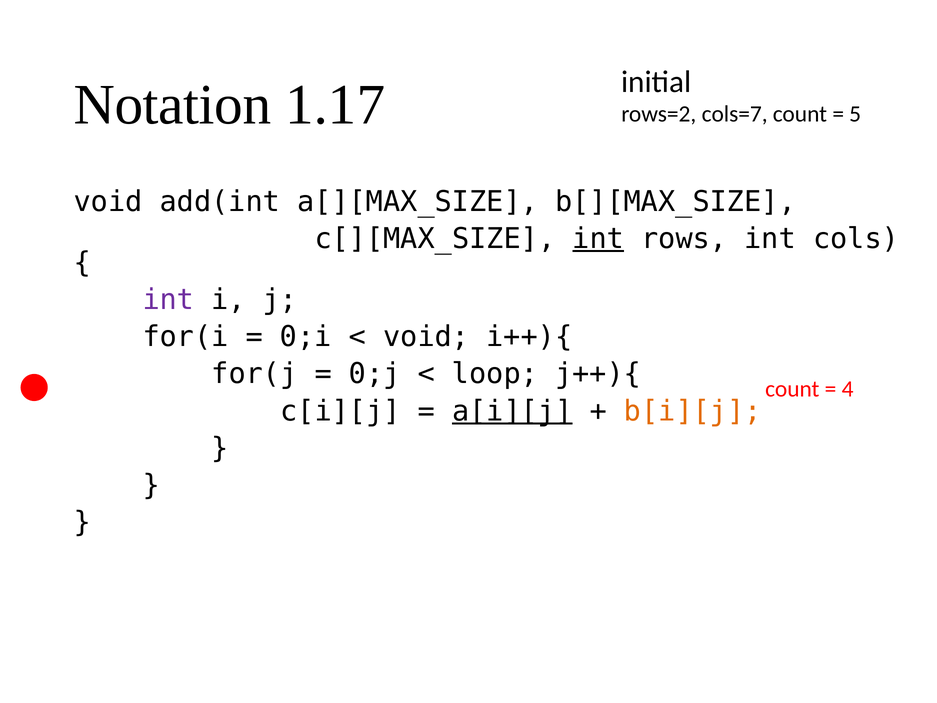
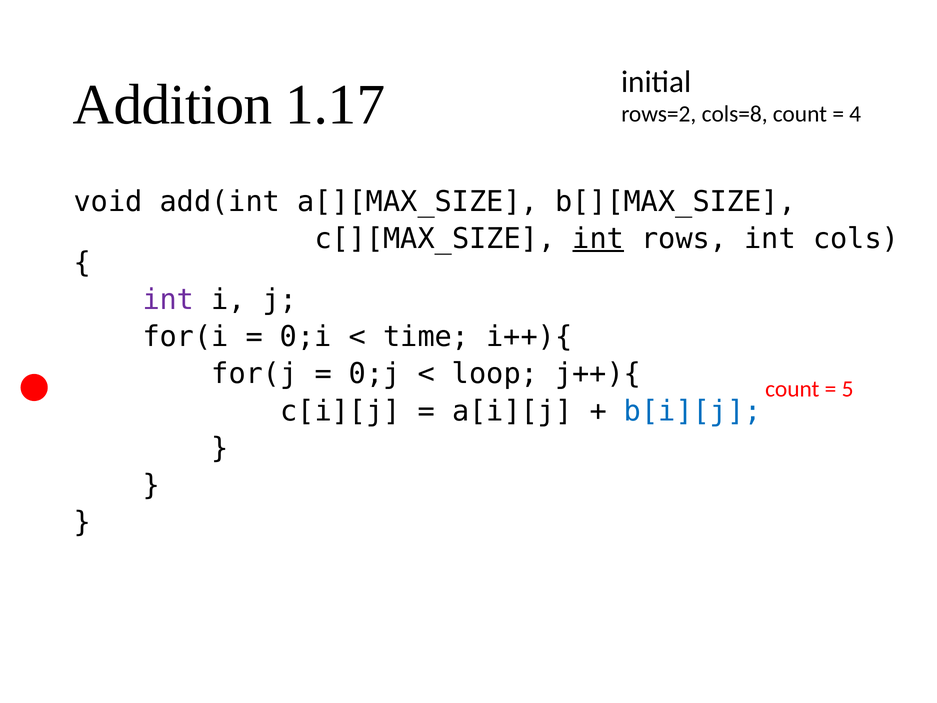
Notation: Notation -> Addition
cols=7: cols=7 -> cols=8
5: 5 -> 4
void at (426, 337): void -> time
4: 4 -> 5
a[i][j underline: present -> none
b[i][j colour: orange -> blue
